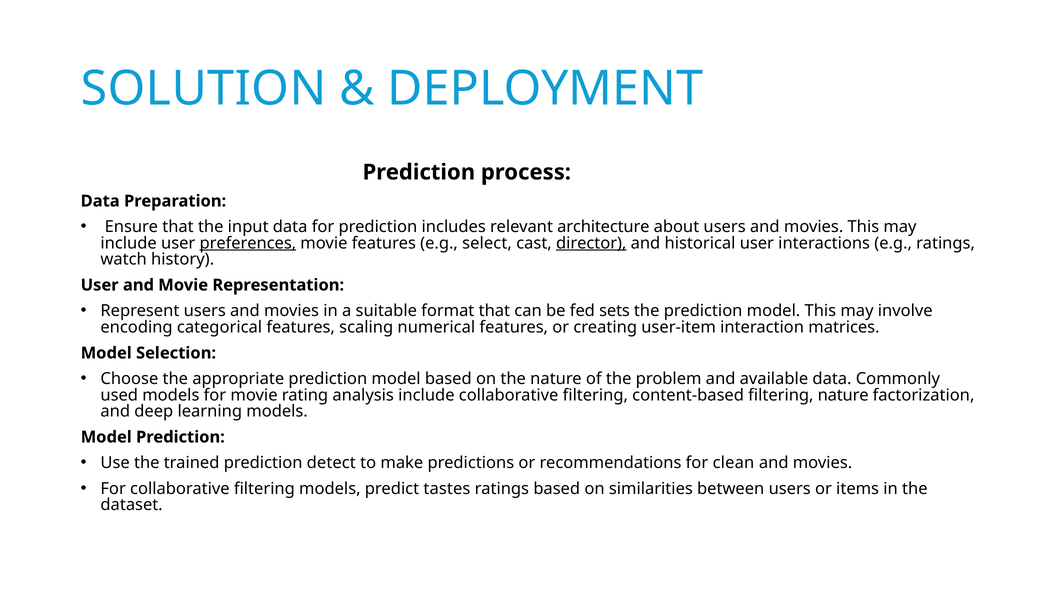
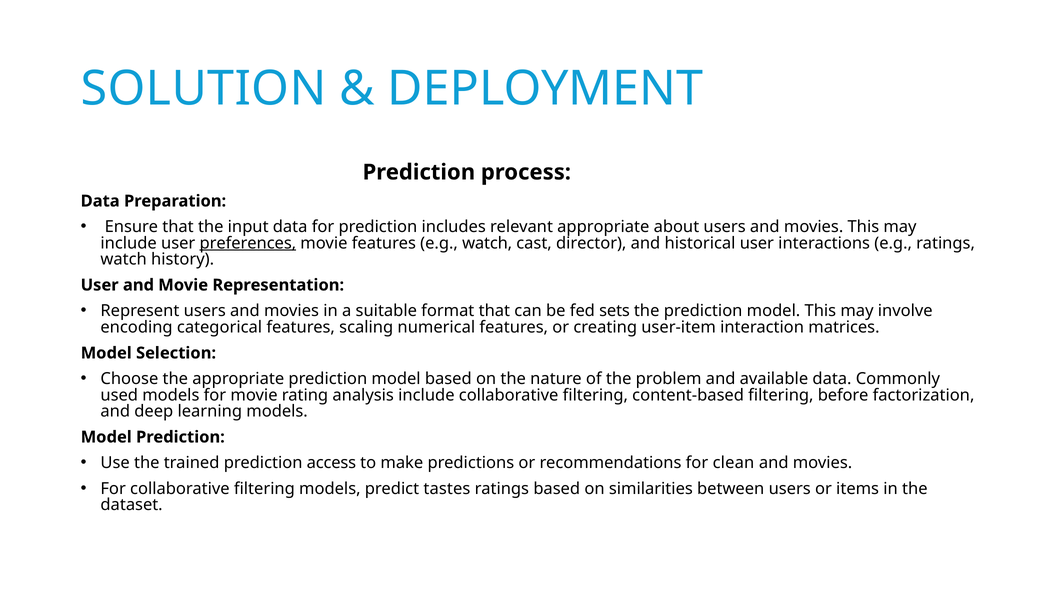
relevant architecture: architecture -> appropriate
e.g select: select -> watch
director underline: present -> none
filtering nature: nature -> before
detect: detect -> access
